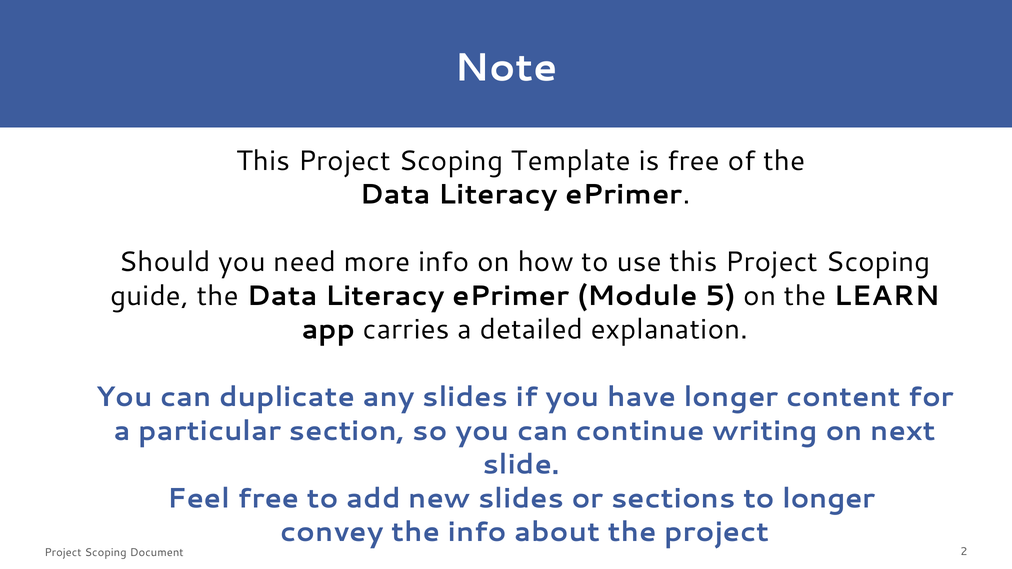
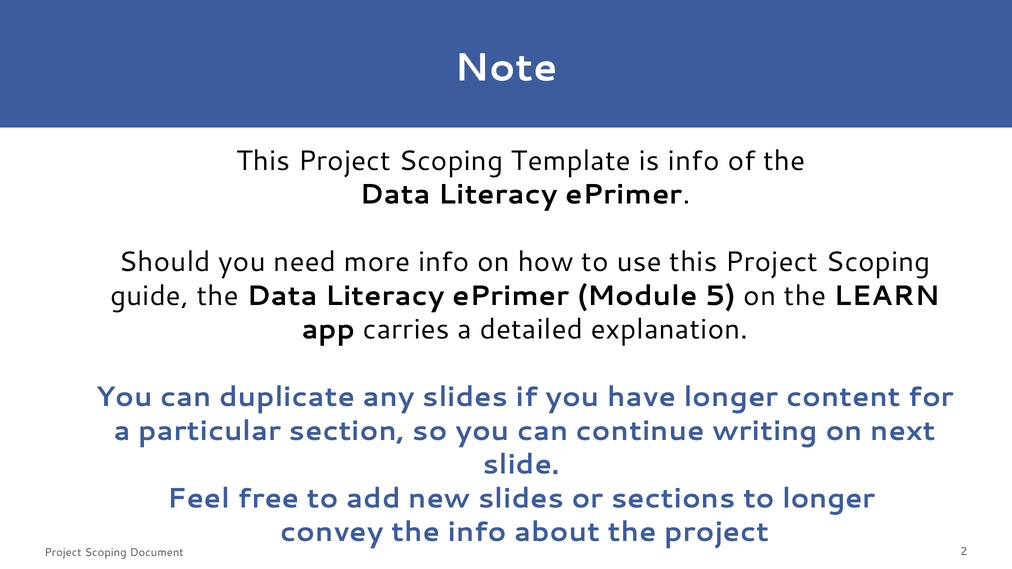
is free: free -> info
